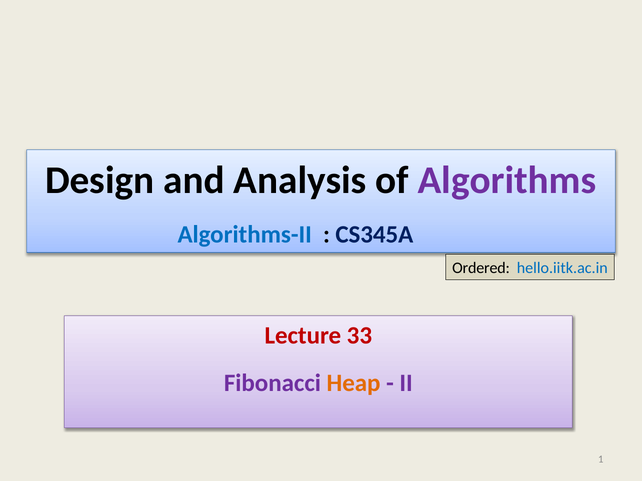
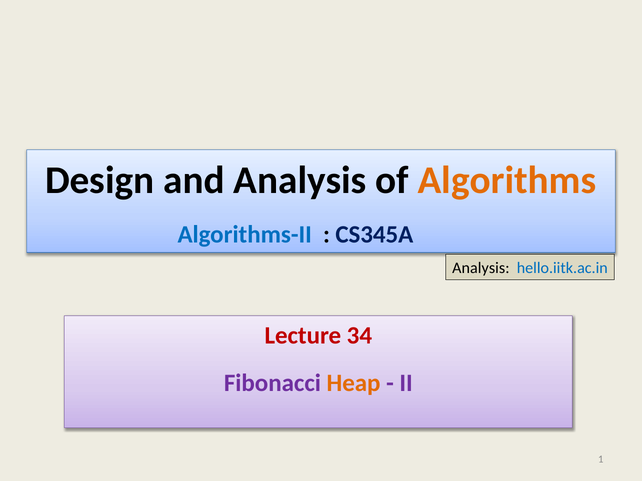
Algorithms colour: purple -> orange
Ordered at (481, 268): Ordered -> Analysis
33: 33 -> 34
